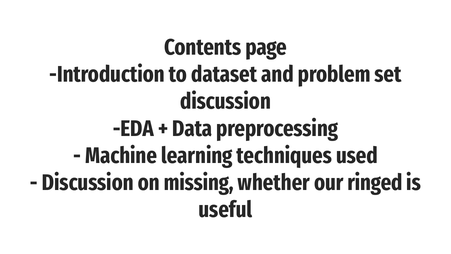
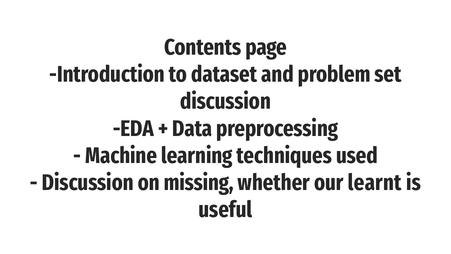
ringed: ringed -> learnt
